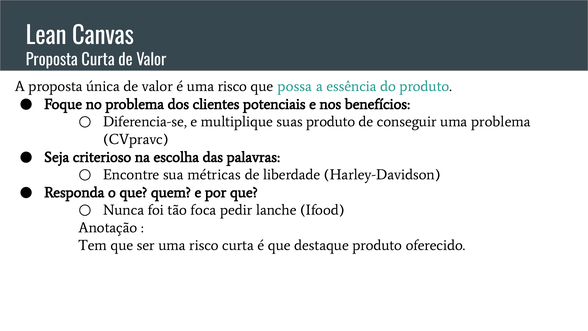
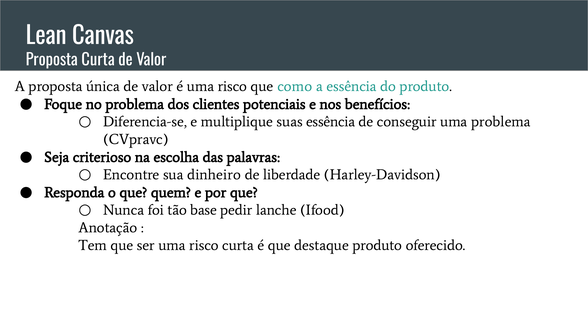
possa: possa -> como
suas produto: produto -> essência
métricas: métricas -> dinheiro
foca: foca -> base
